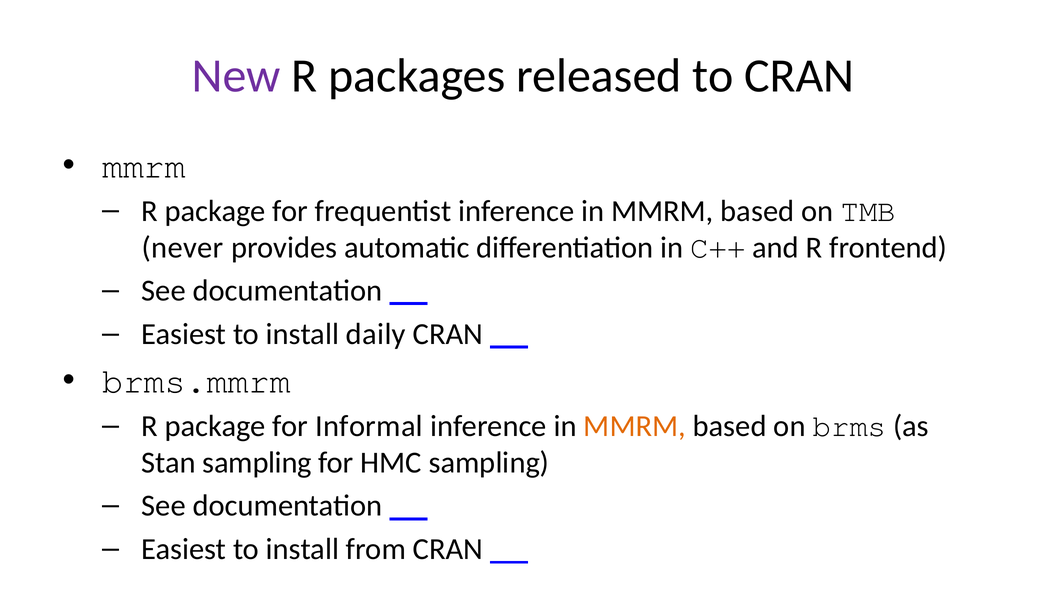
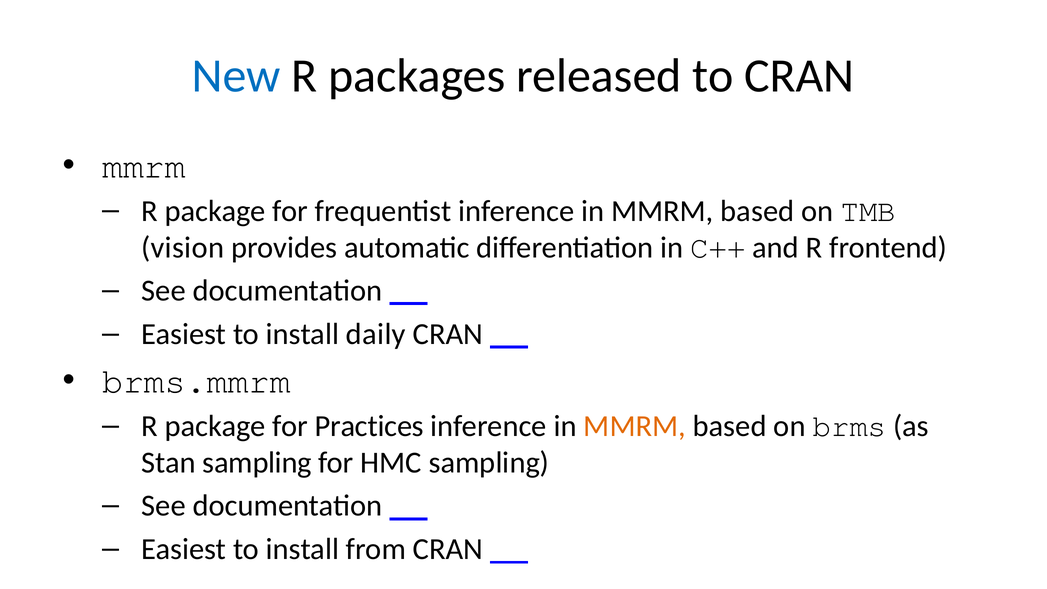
New colour: purple -> blue
never: never -> vision
Informal: Informal -> Practices
